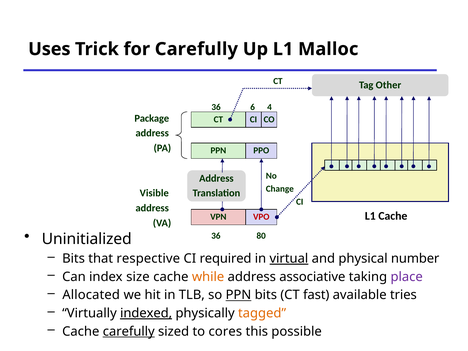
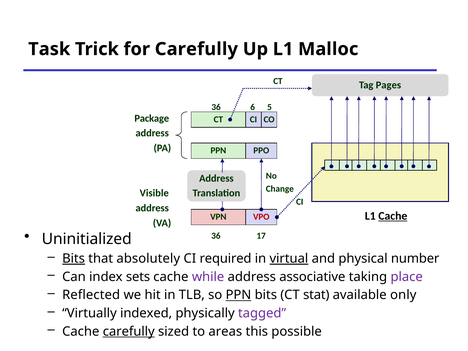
Uses: Uses -> Task
Other: Other -> Pages
4: 4 -> 5
Cache at (393, 216) underline: none -> present
80: 80 -> 17
Bits at (74, 259) underline: none -> present
respective: respective -> absolutely
size: size -> sets
while colour: orange -> purple
Allocated: Allocated -> Reflected
fast: fast -> stat
tries: tries -> only
indexed underline: present -> none
tagged colour: orange -> purple
cores: cores -> areas
